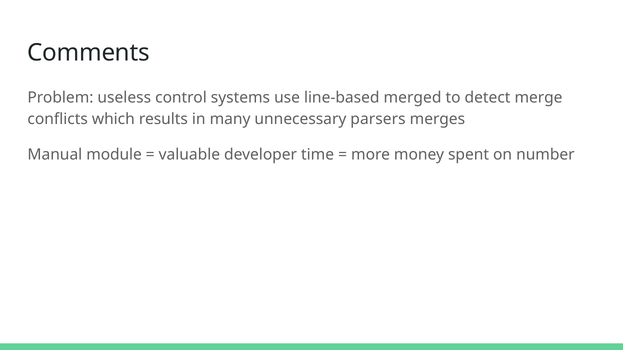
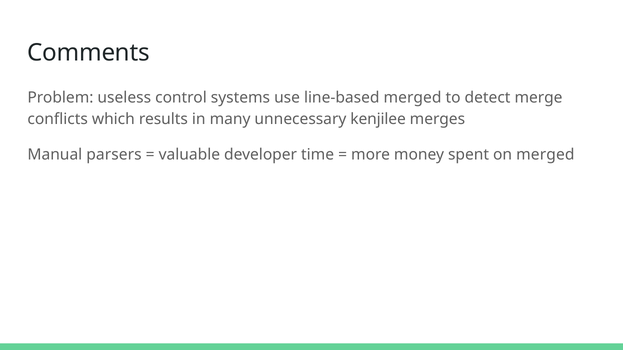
parsers: parsers -> kenjilee
module: module -> parsers
on number: number -> merged
